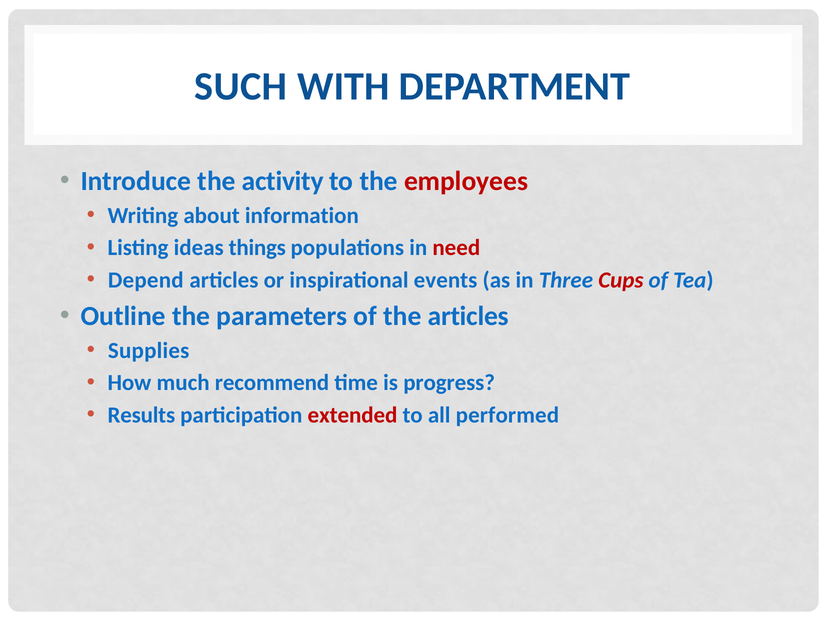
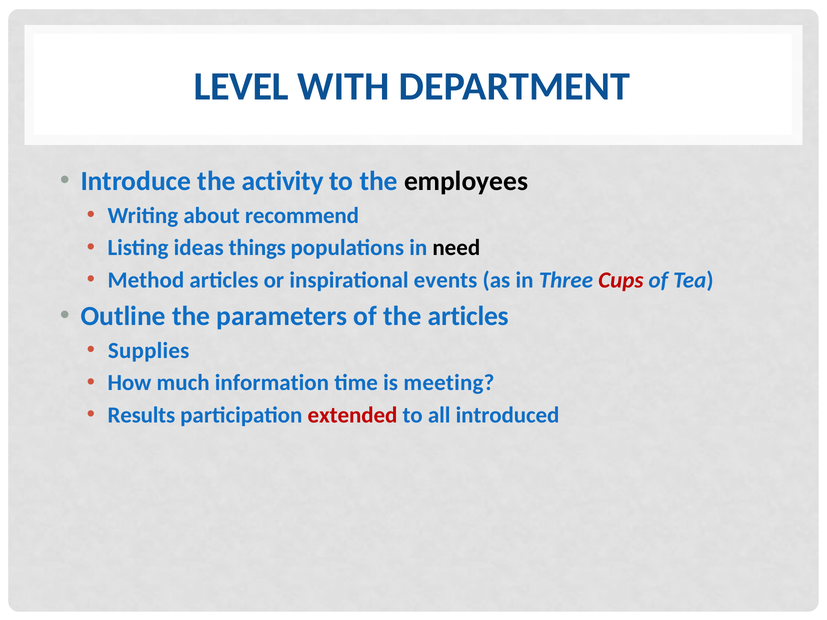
SUCH: SUCH -> LEVEL
employees colour: red -> black
information: information -> recommend
need colour: red -> black
Depend: Depend -> Method
recommend: recommend -> information
progress: progress -> meeting
performed: performed -> introduced
